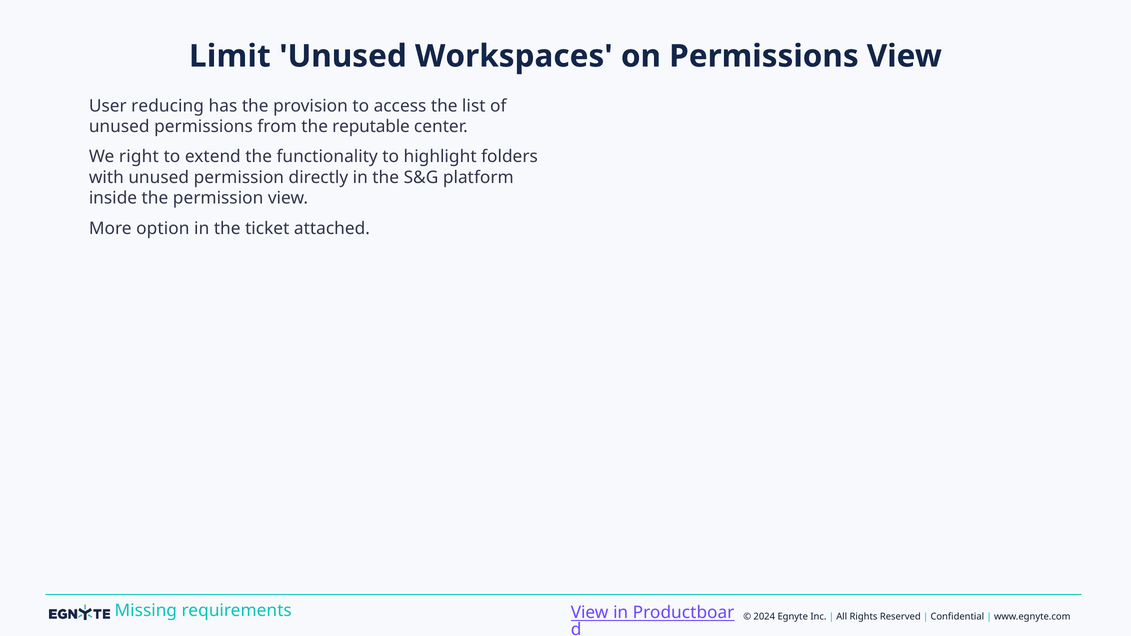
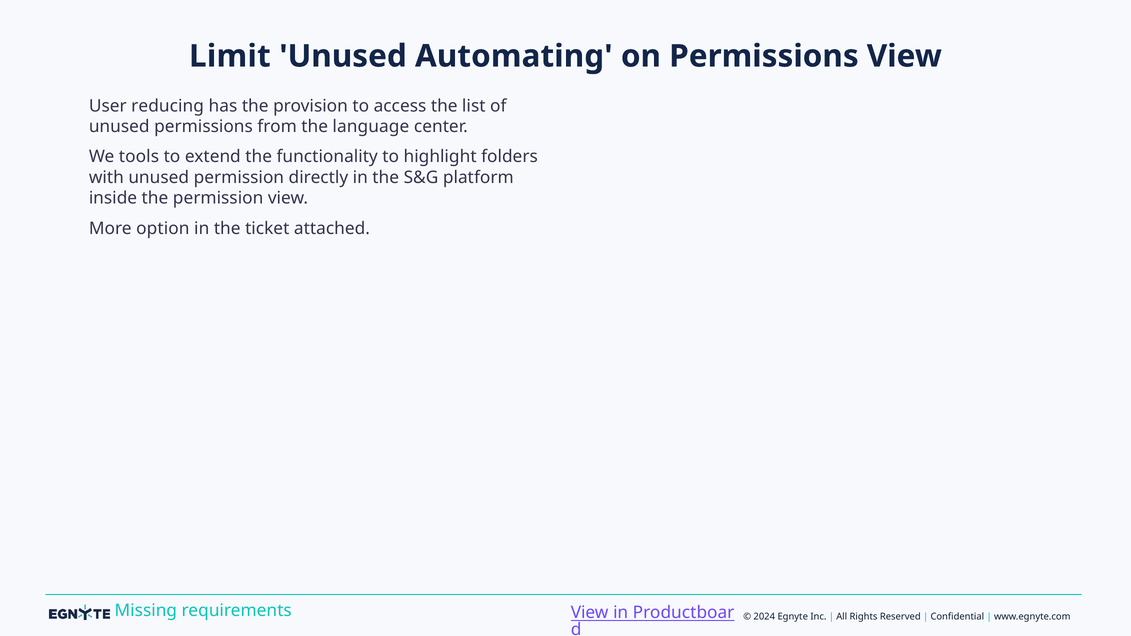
Workspaces: Workspaces -> Automating
reputable: reputable -> language
right: right -> tools
